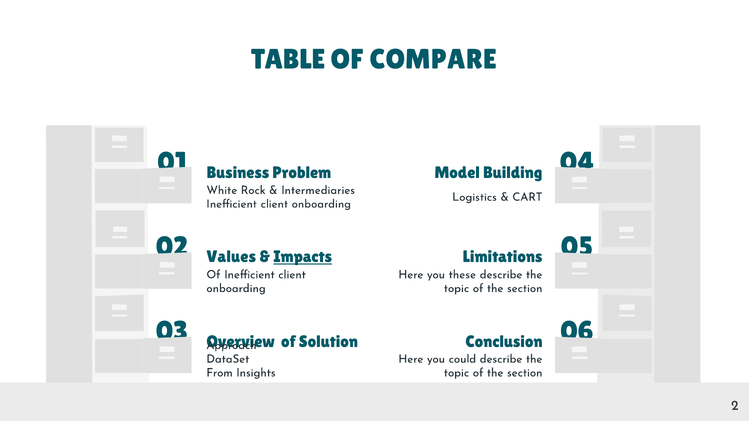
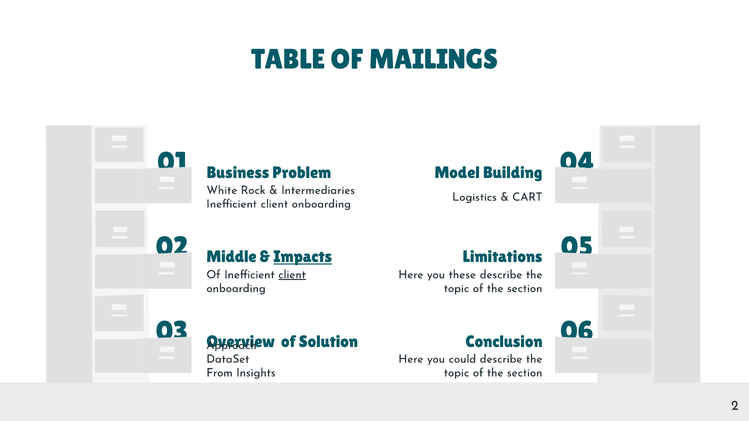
COMPARE: COMPARE -> MAILINGS
Values: Values -> Middle
client at (292, 275) underline: none -> present
